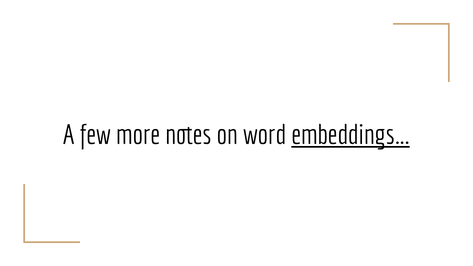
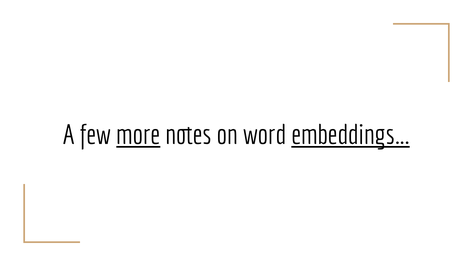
more underline: none -> present
